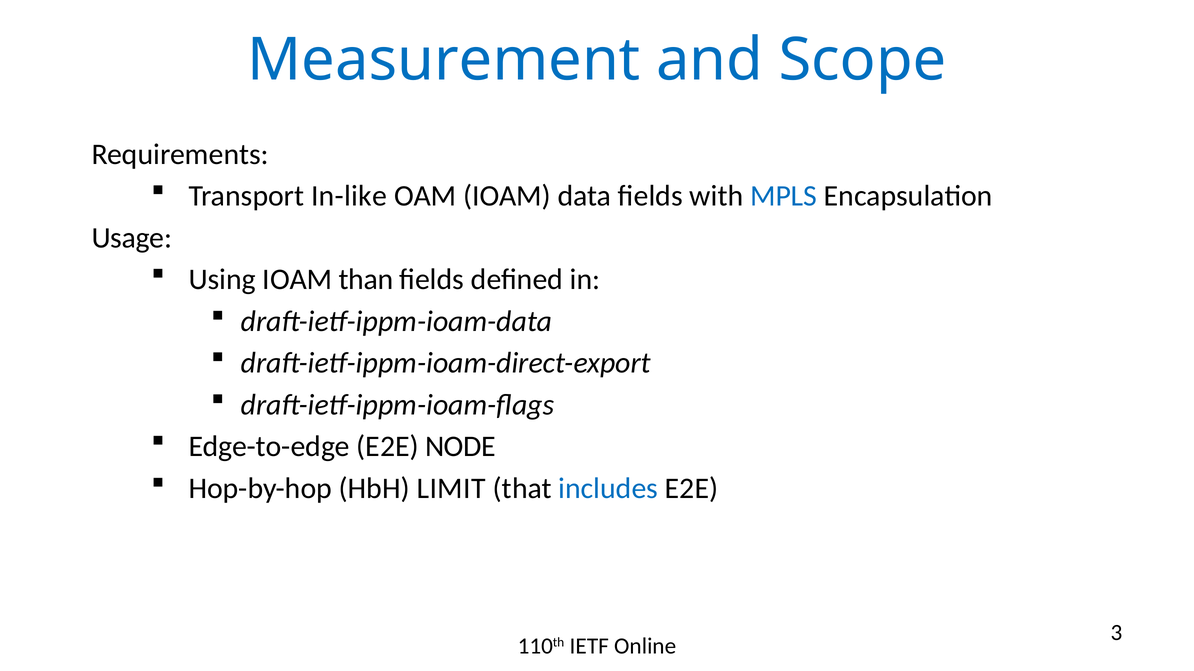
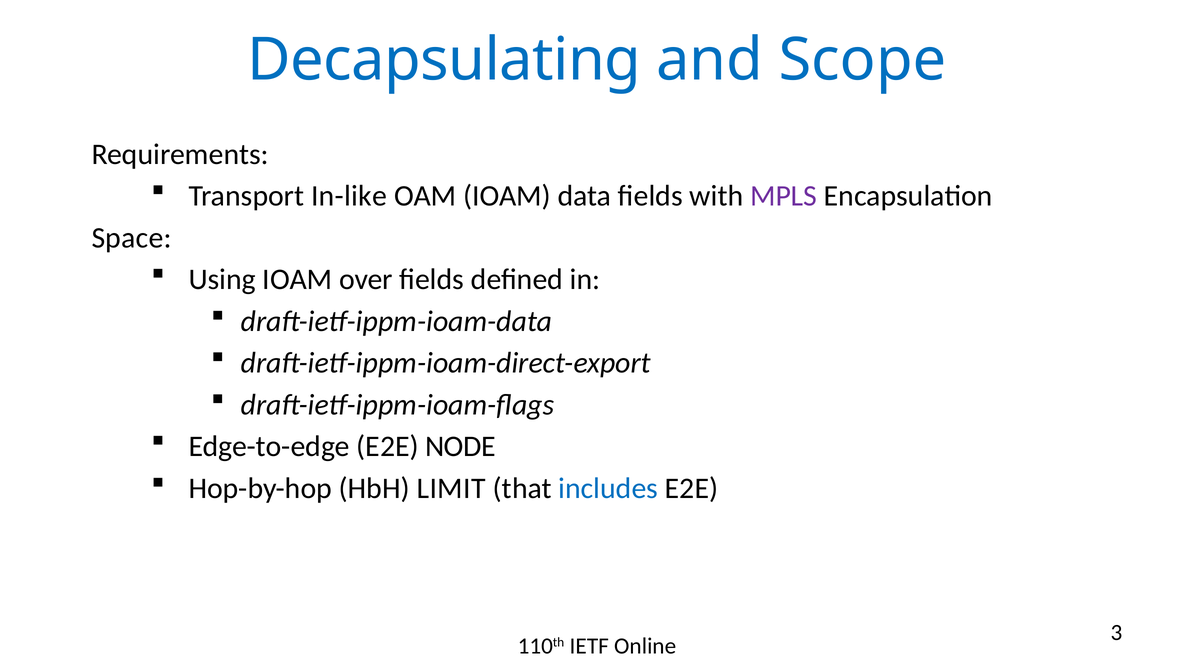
Measurement: Measurement -> Decapsulating
MPLS colour: blue -> purple
Usage: Usage -> Space
than: than -> over
